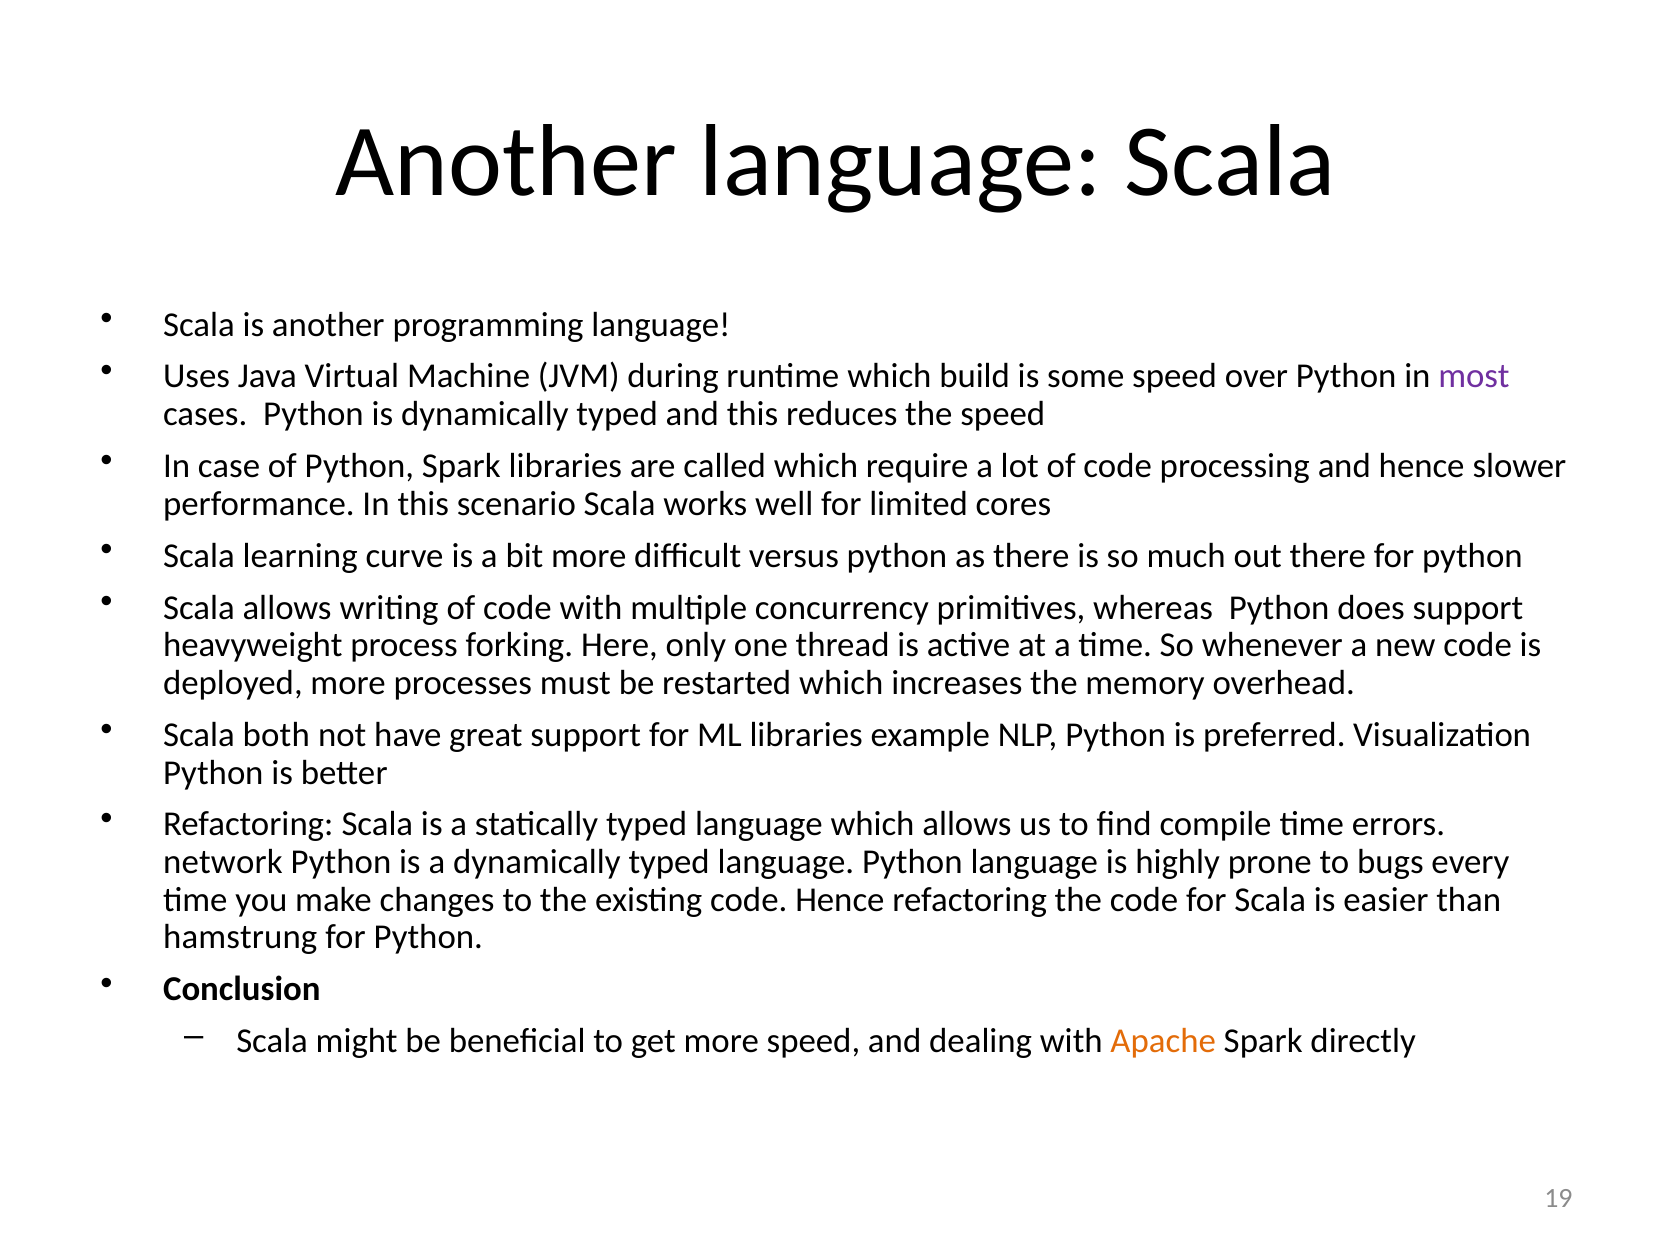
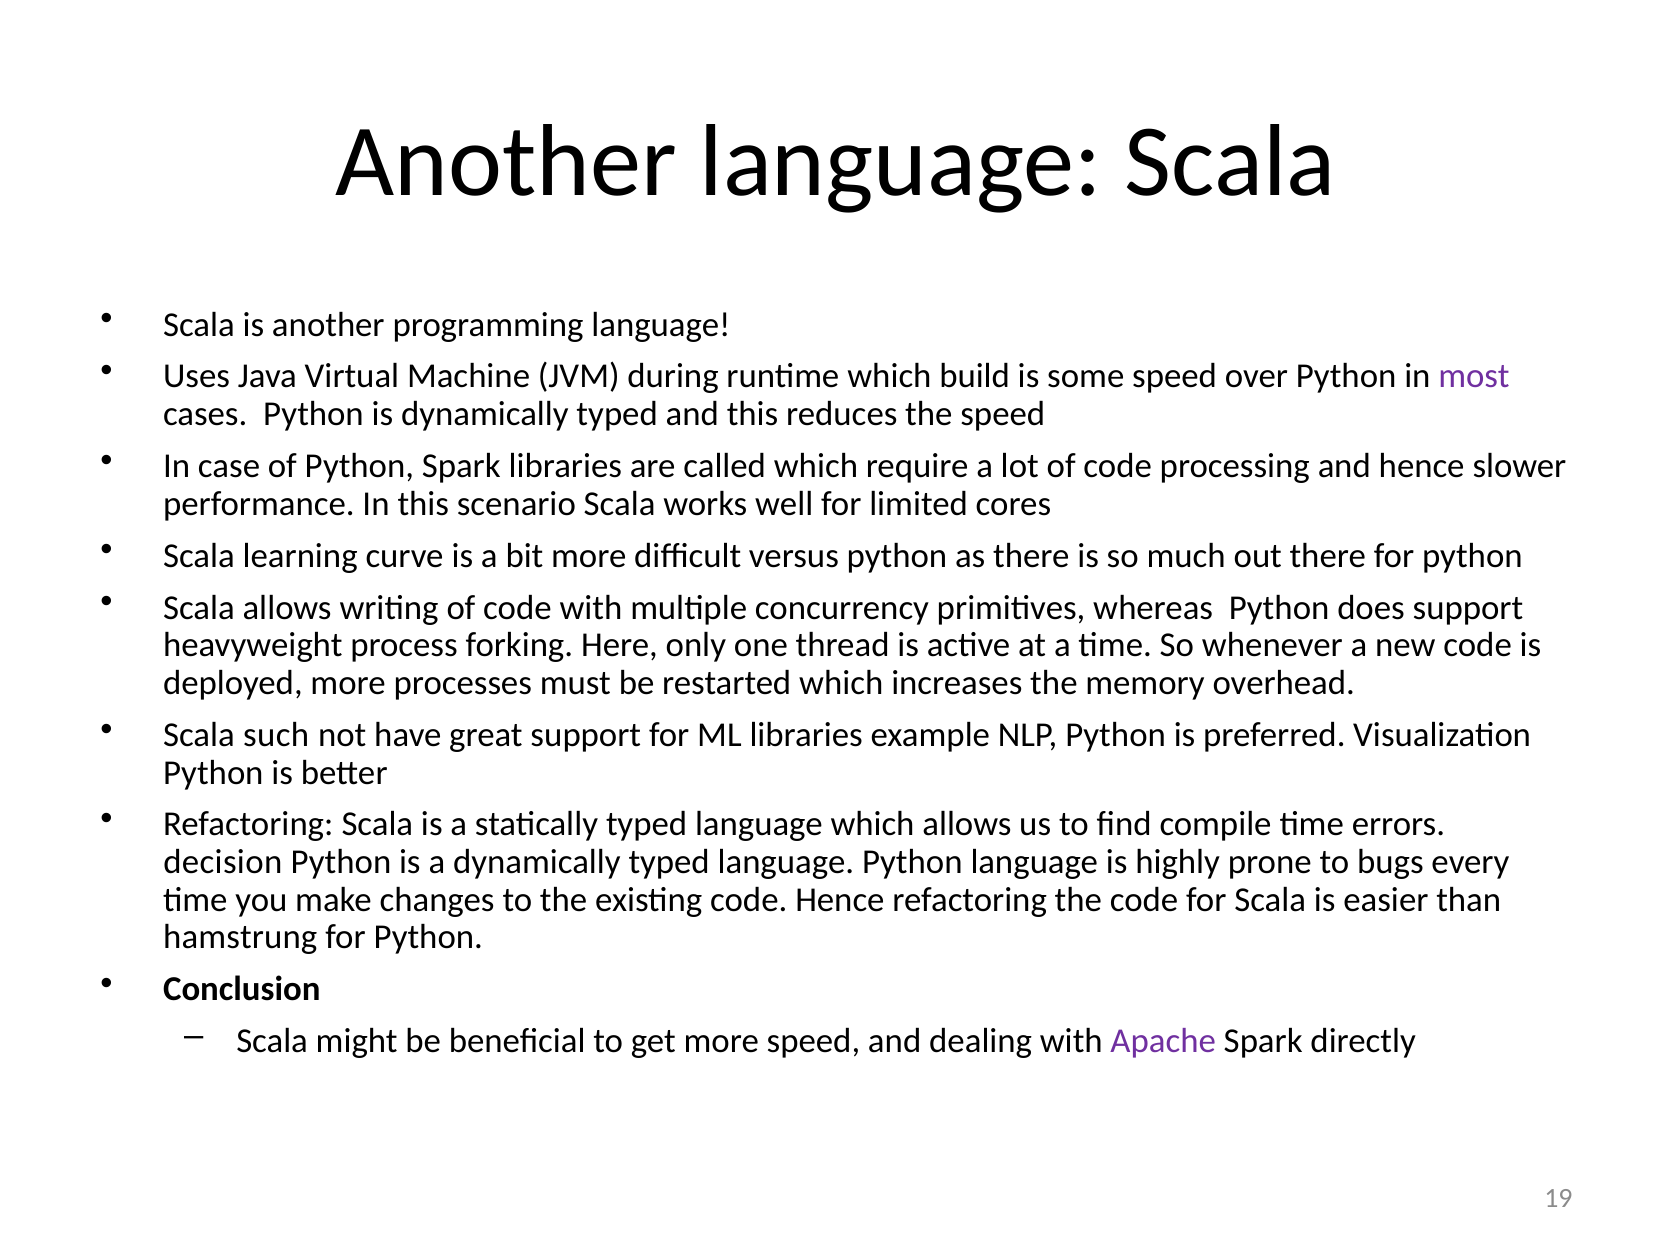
both: both -> such
network: network -> decision
Apache colour: orange -> purple
